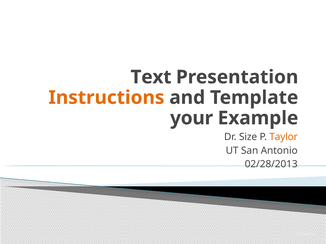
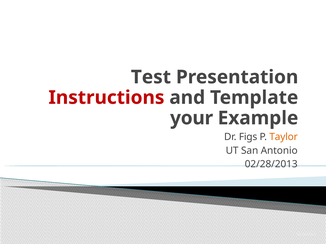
Text: Text -> Test
Instructions colour: orange -> red
Size: Size -> Figs
